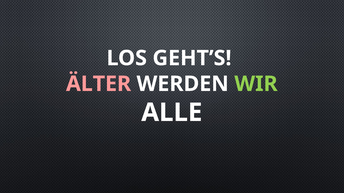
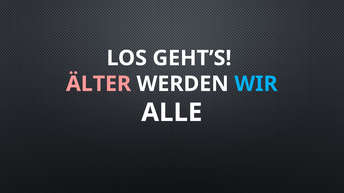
WIR colour: light green -> light blue
